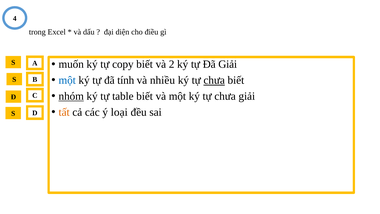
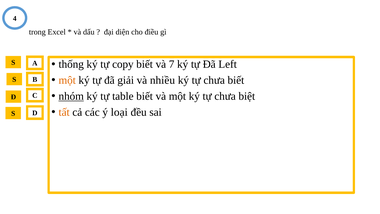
muốn: muốn -> thống
2: 2 -> 7
Đã Giải: Giải -> Left
một at (67, 80) colour: blue -> orange
tính: tính -> giải
chưa at (214, 80) underline: present -> none
chưa giải: giải -> biệt
